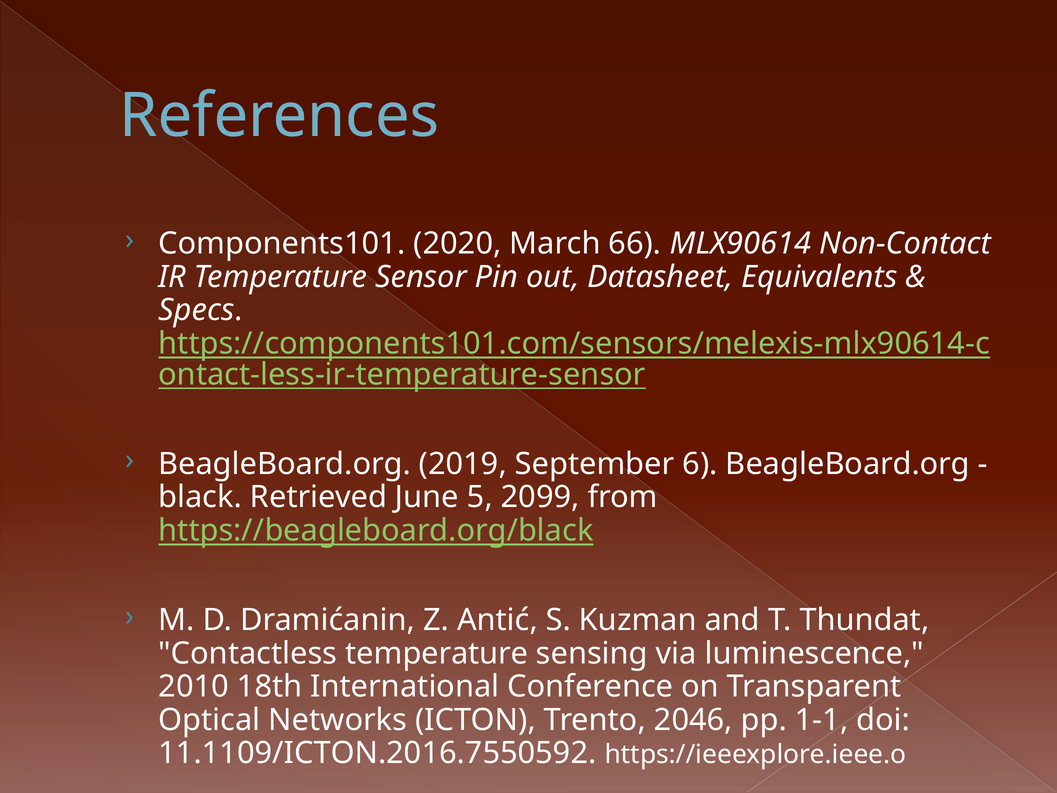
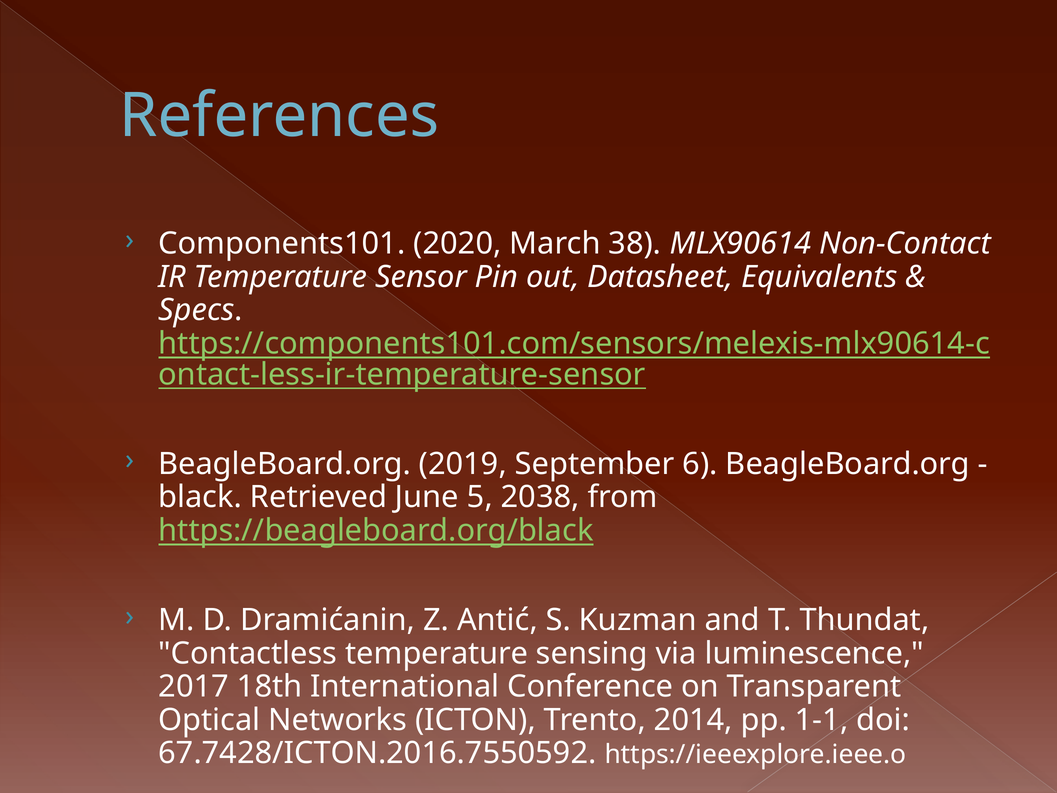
66: 66 -> 38
2099: 2099 -> 2038
2010: 2010 -> 2017
2046: 2046 -> 2014
11.1109/ICTON.2016.7550592: 11.1109/ICTON.2016.7550592 -> 67.7428/ICTON.2016.7550592
